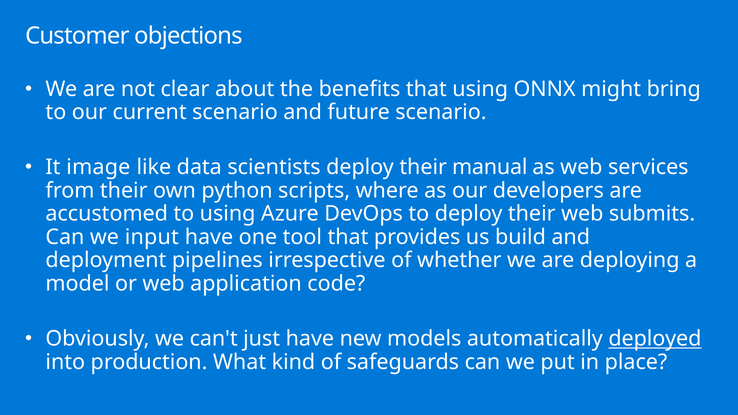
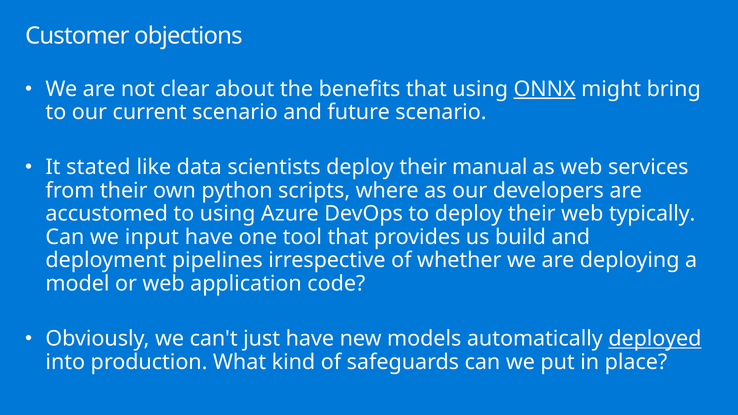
ONNX underline: none -> present
image: image -> stated
submits: submits -> typically
